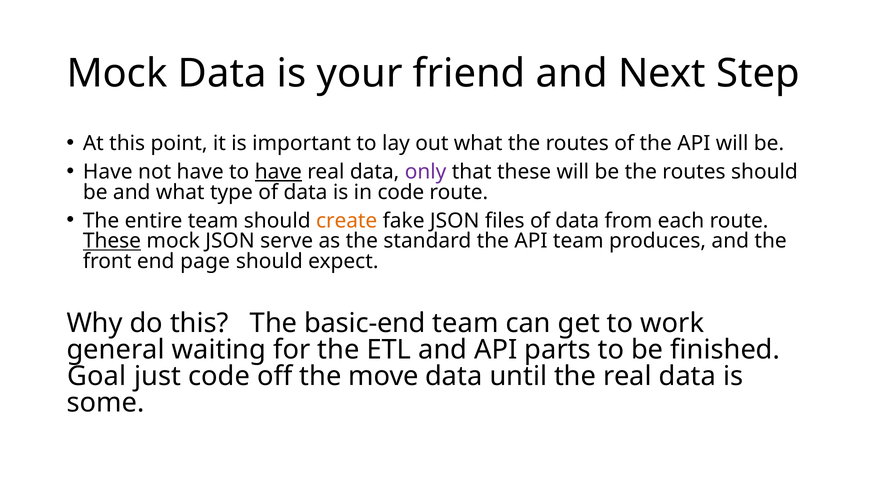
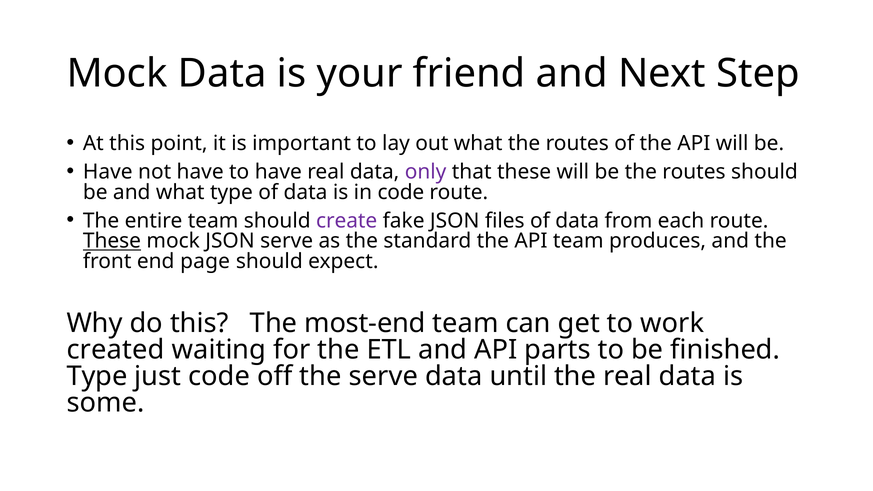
have at (278, 172) underline: present -> none
create colour: orange -> purple
basic-end: basic-end -> most-end
general: general -> created
Goal at (97, 376): Goal -> Type
the move: move -> serve
